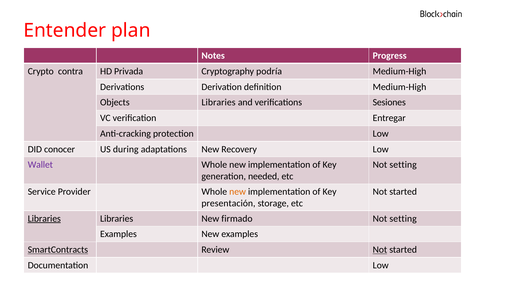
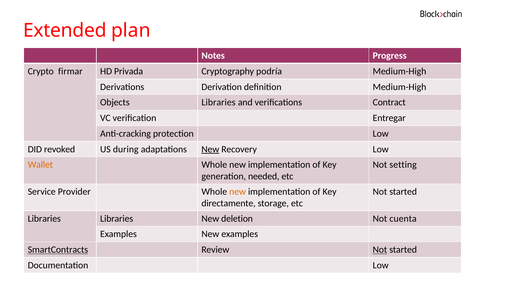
Entender: Entender -> Extended
contra: contra -> firmar
Sesiones: Sesiones -> Contract
conocer: conocer -> revoked
New at (210, 149) underline: none -> present
Wallet colour: purple -> orange
presentación: presentación -> directamente
Libraries at (44, 219) underline: present -> none
firmado: firmado -> deletion
setting at (403, 219): setting -> cuenta
